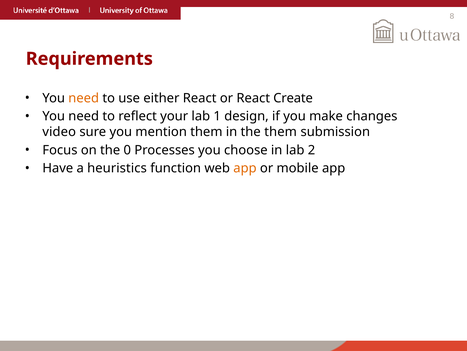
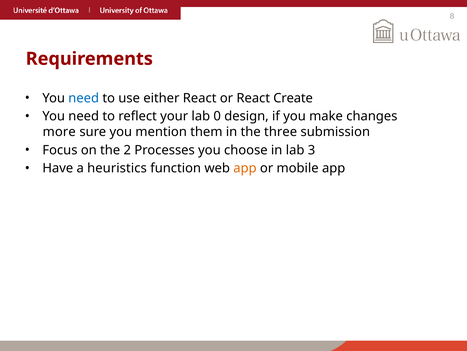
need at (84, 98) colour: orange -> blue
1: 1 -> 0
video: video -> more
the them: them -> three
0: 0 -> 2
2: 2 -> 3
